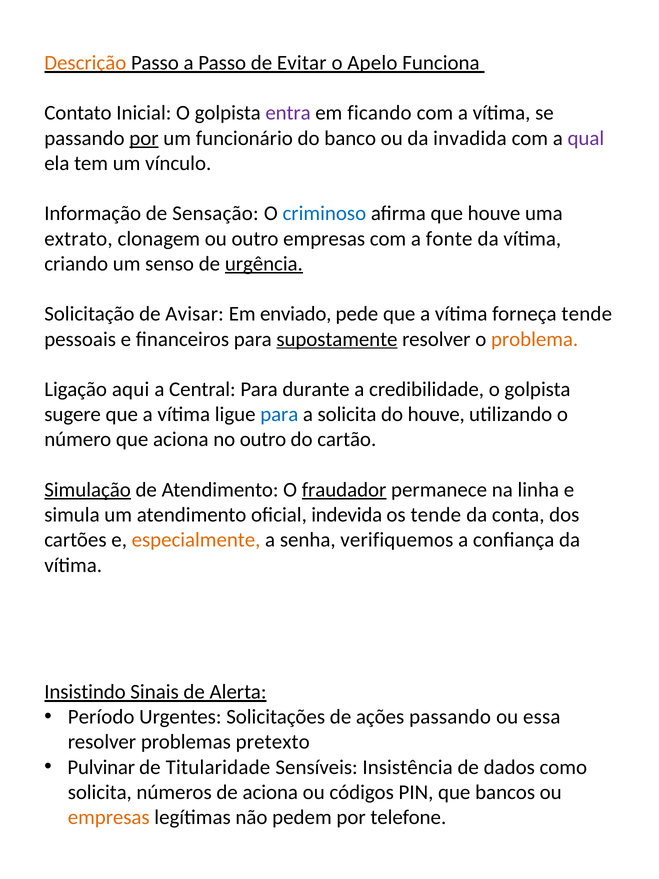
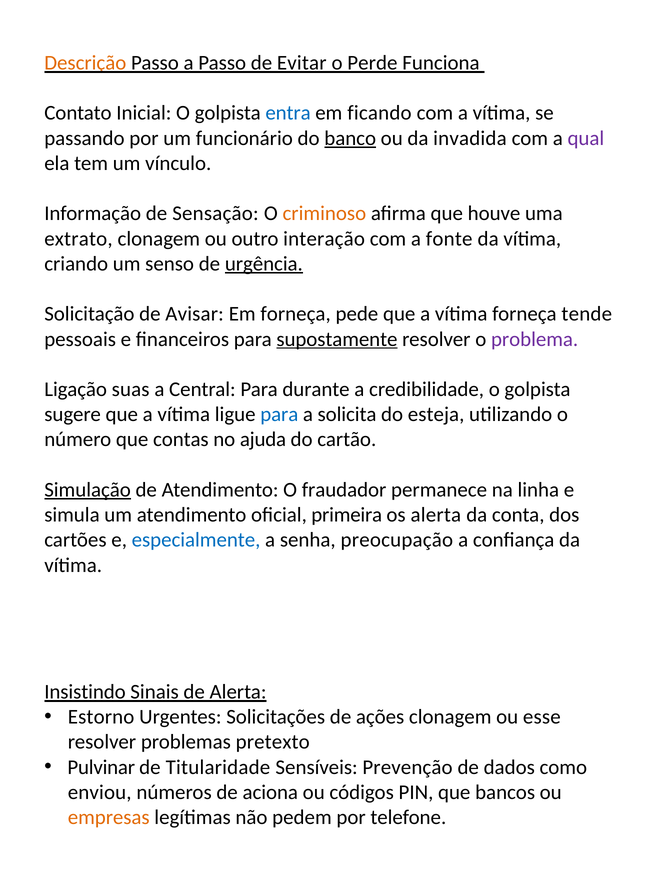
Apelo: Apelo -> Perde
entra colour: purple -> blue
por at (144, 138) underline: present -> none
banco underline: none -> present
criminoso colour: blue -> orange
outro empresas: empresas -> interação
Em enviado: enviado -> forneça
problema colour: orange -> purple
aqui: aqui -> suas
do houve: houve -> esteja
que aciona: aciona -> contas
no outro: outro -> ajuda
fraudador underline: present -> none
indevida: indevida -> primeira
os tende: tende -> alerta
especialmente colour: orange -> blue
verifiquemos: verifiquemos -> preocupação
Período: Período -> Estorno
ações passando: passando -> clonagem
essa: essa -> esse
Insistência: Insistência -> Prevenção
solicita at (100, 792): solicita -> enviou
